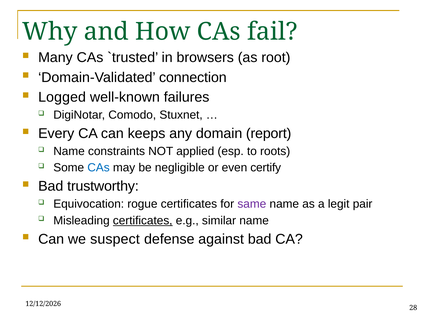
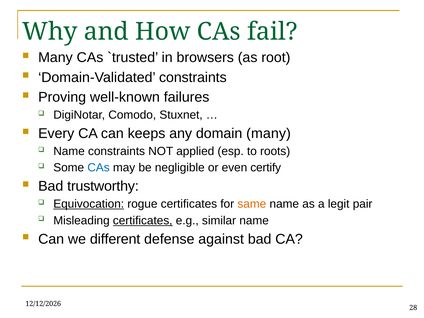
Domain-Validated connection: connection -> constraints
Logged: Logged -> Proving
domain report: report -> many
Equivocation underline: none -> present
same colour: purple -> orange
suspect: suspect -> different
